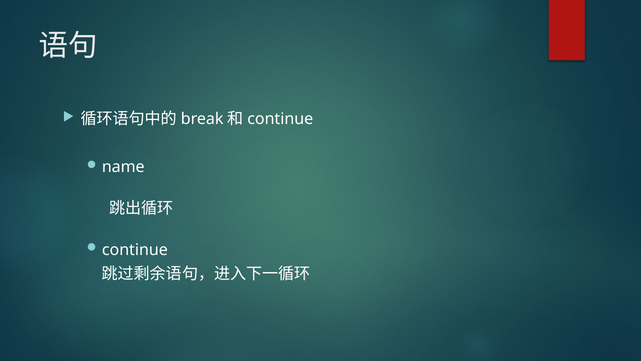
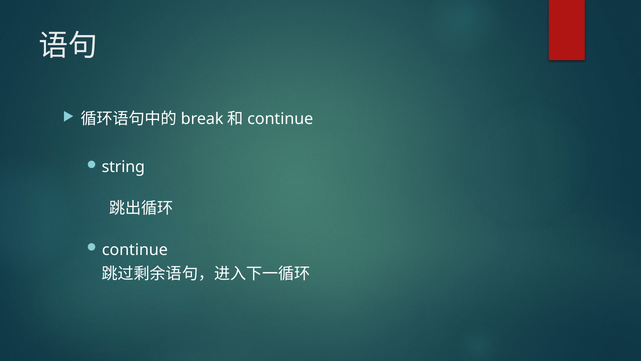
name: name -> string
